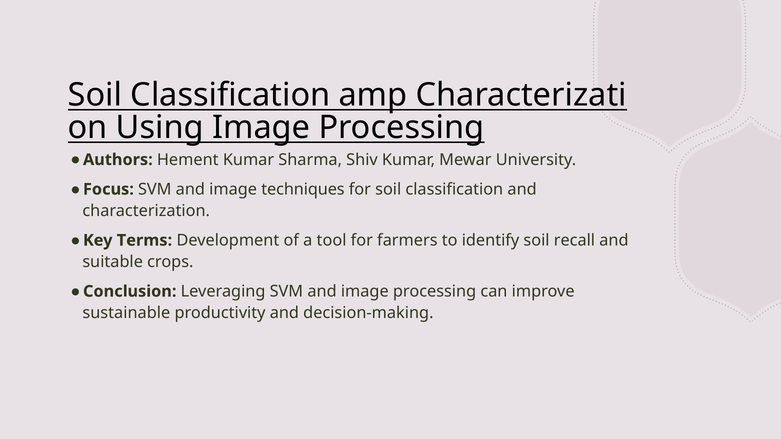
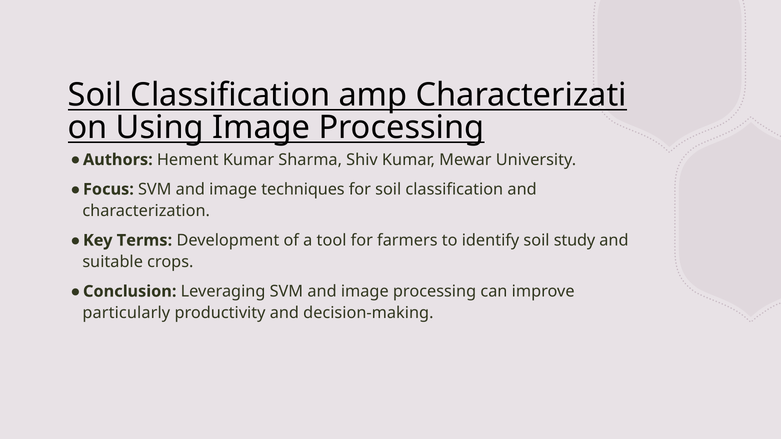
recall: recall -> study
sustainable: sustainable -> particularly
